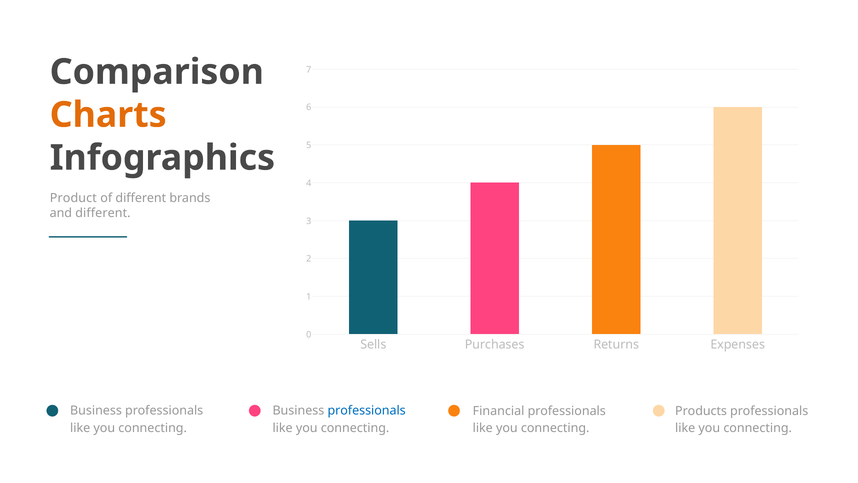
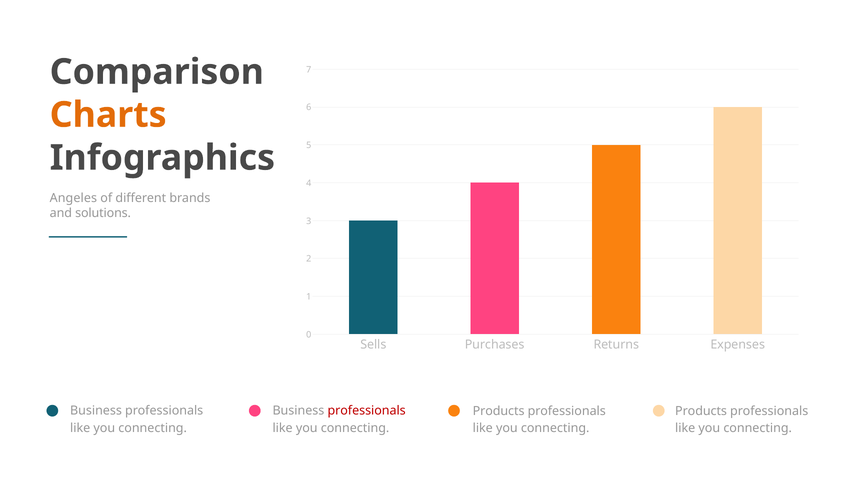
Product: Product -> Angeles
and different: different -> solutions
professionals at (367, 410) colour: blue -> red
Financial at (499, 411): Financial -> Products
